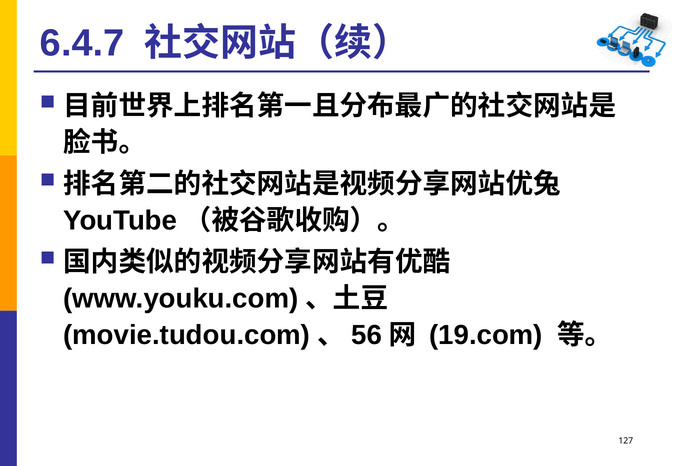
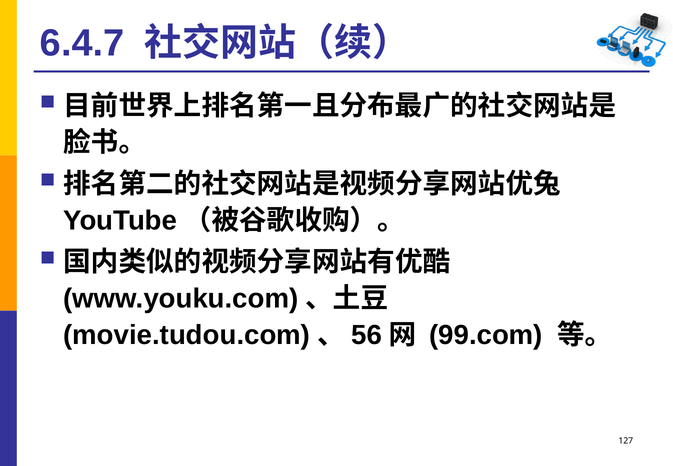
19.com: 19.com -> 99.com
